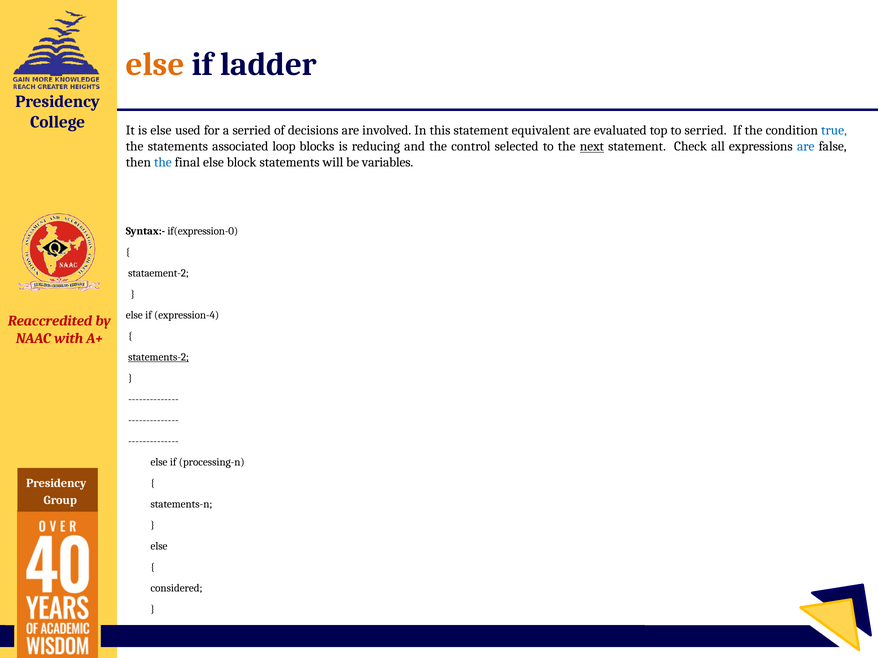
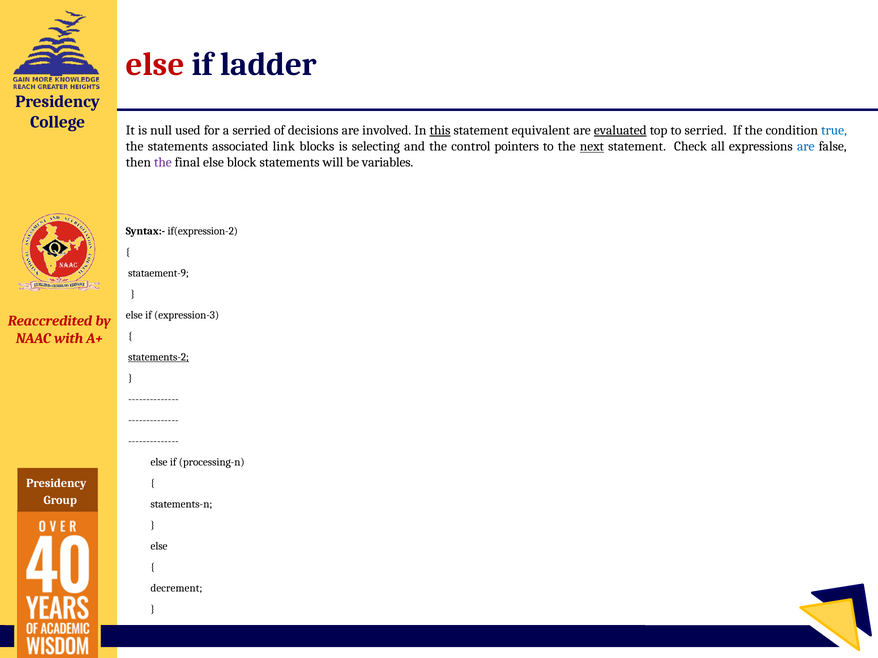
else at (155, 64) colour: orange -> red
is else: else -> null
this underline: none -> present
evaluated underline: none -> present
loop: loop -> link
reducing: reducing -> selecting
selected: selected -> pointers
the at (163, 163) colour: blue -> purple
if(expression-0: if(expression-0 -> if(expression-2
stataement-2: stataement-2 -> stataement-9
expression-4: expression-4 -> expression-3
considered: considered -> decrement
